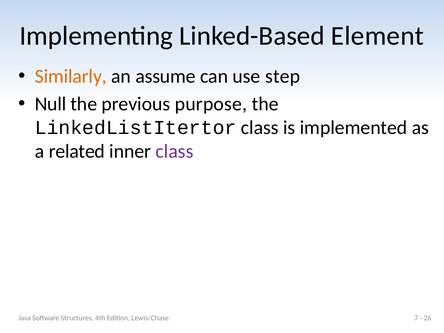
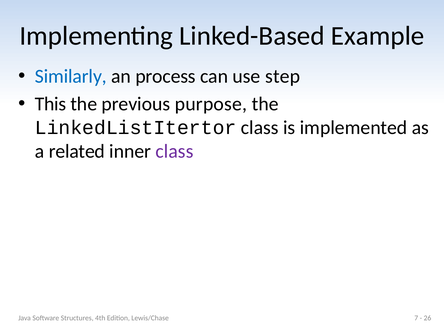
Element: Element -> Example
Similarly colour: orange -> blue
assume: assume -> process
Null: Null -> This
